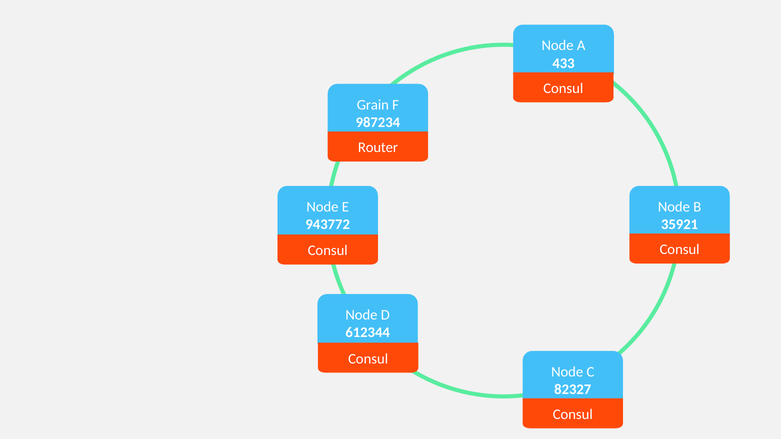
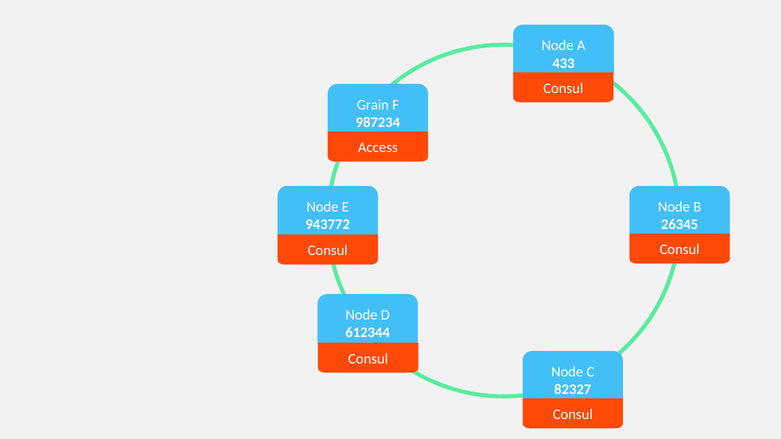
Router: Router -> Access
35921: 35921 -> 26345
